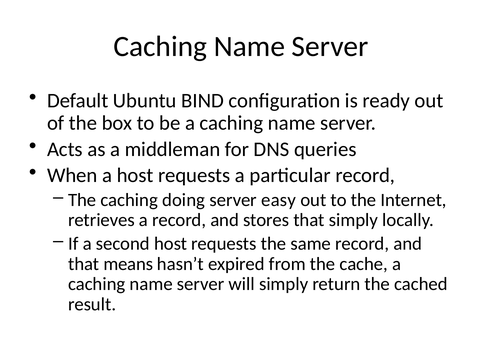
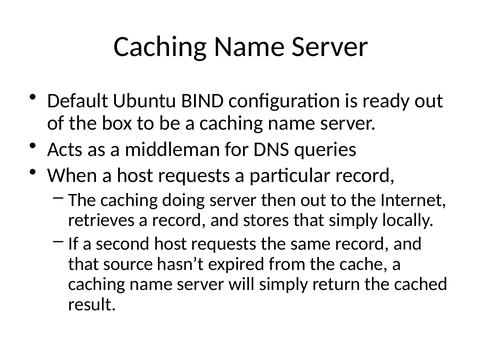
easy: easy -> then
means: means -> source
